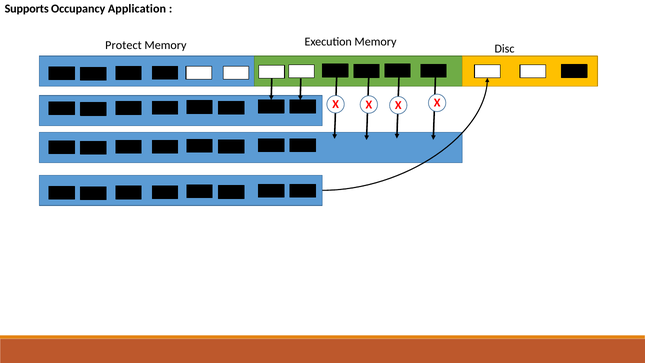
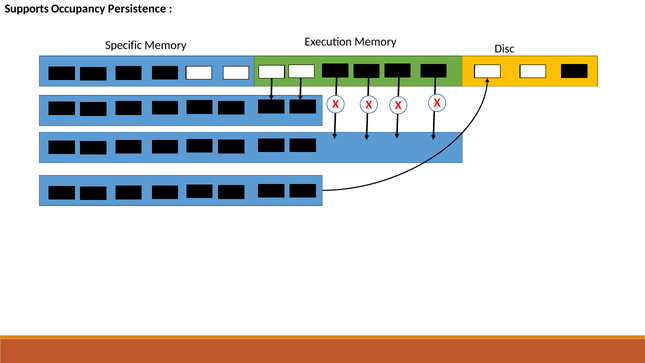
Application: Application -> Persistence
Protect: Protect -> Specific
